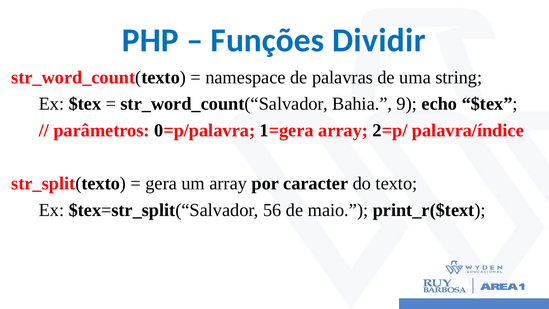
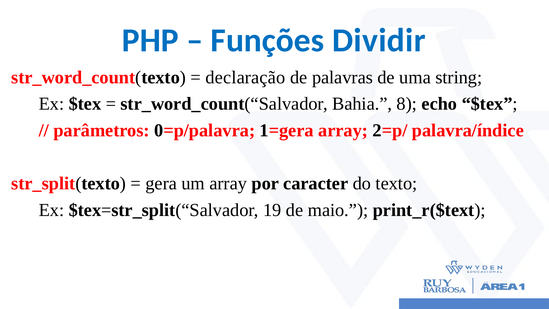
namespace: namespace -> declaração
9: 9 -> 8
56: 56 -> 19
